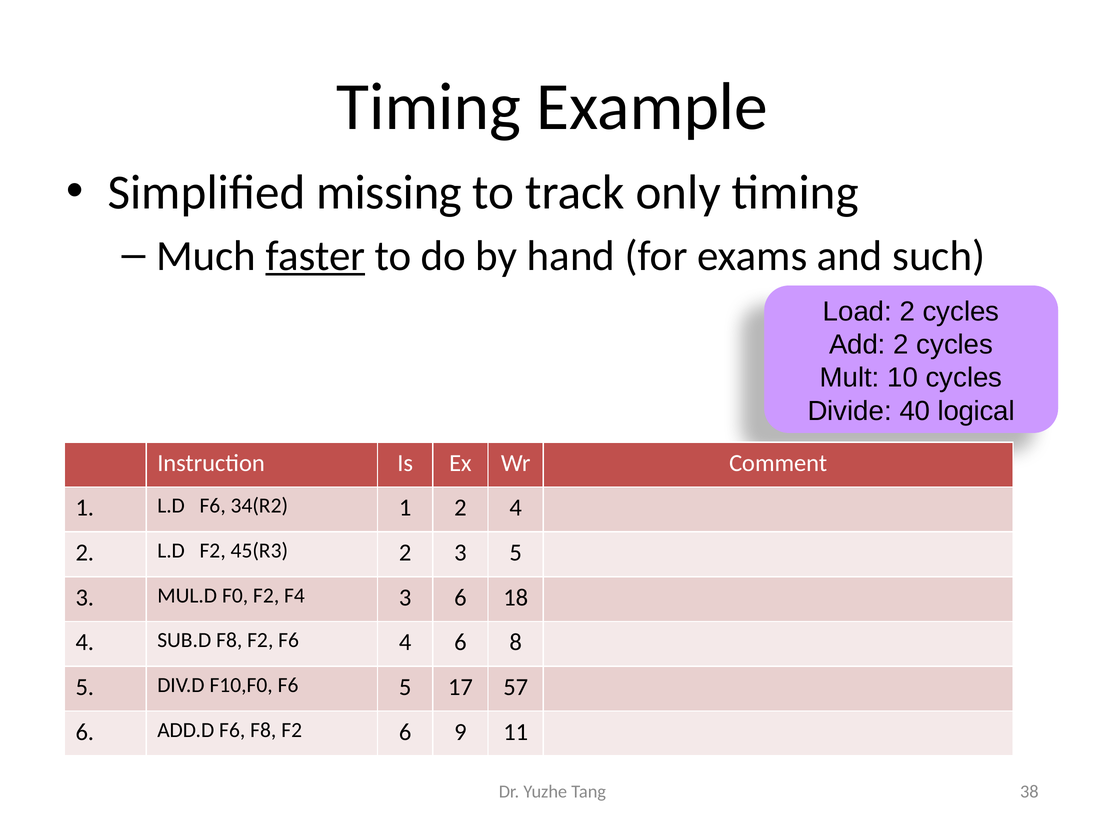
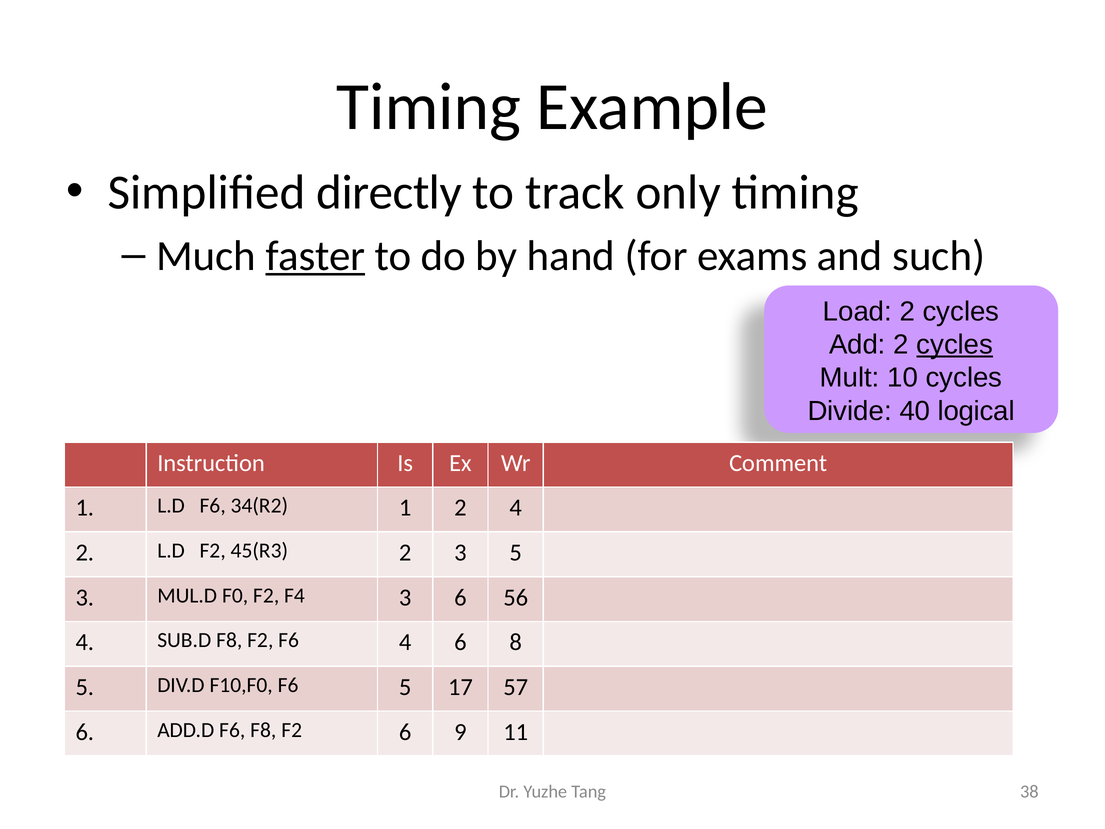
missing: missing -> directly
cycles at (955, 344) underline: none -> present
18: 18 -> 56
